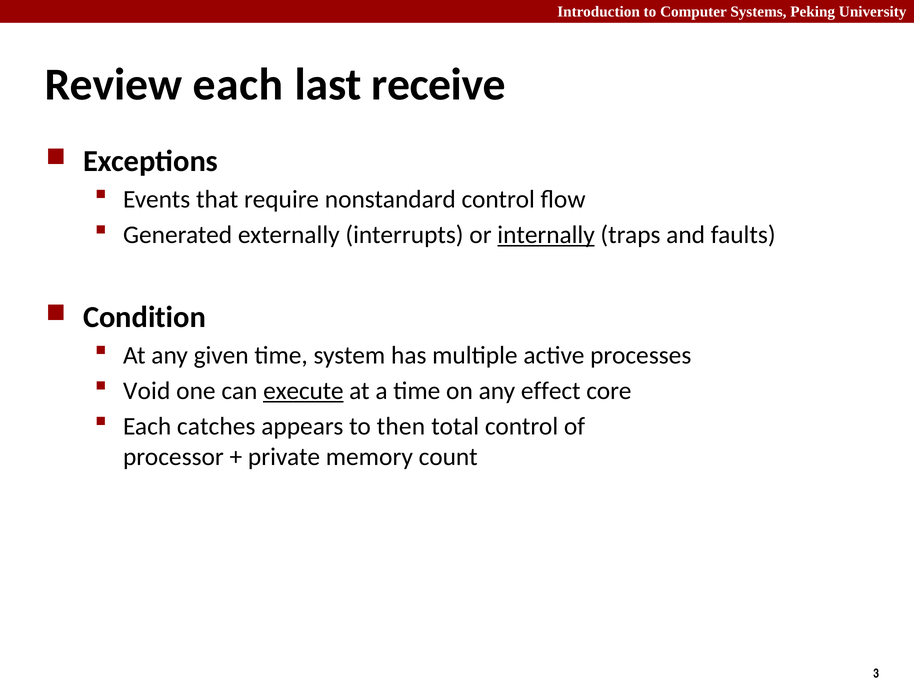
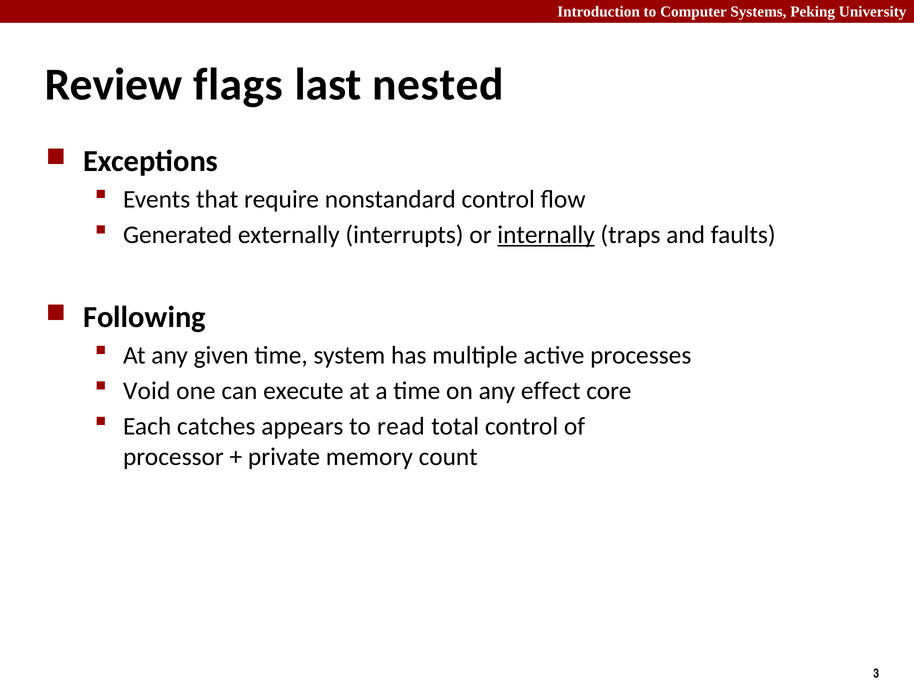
Review each: each -> flags
receive: receive -> nested
Condition: Condition -> Following
execute underline: present -> none
then: then -> read
